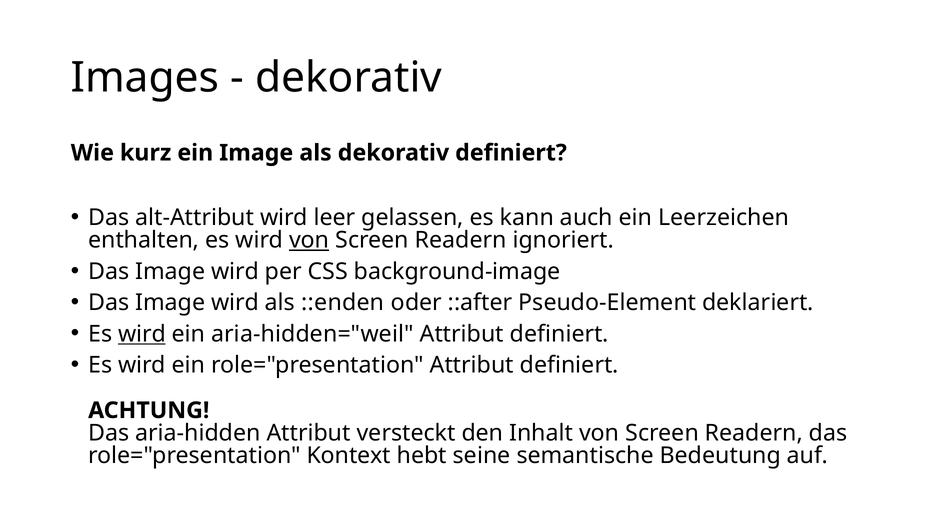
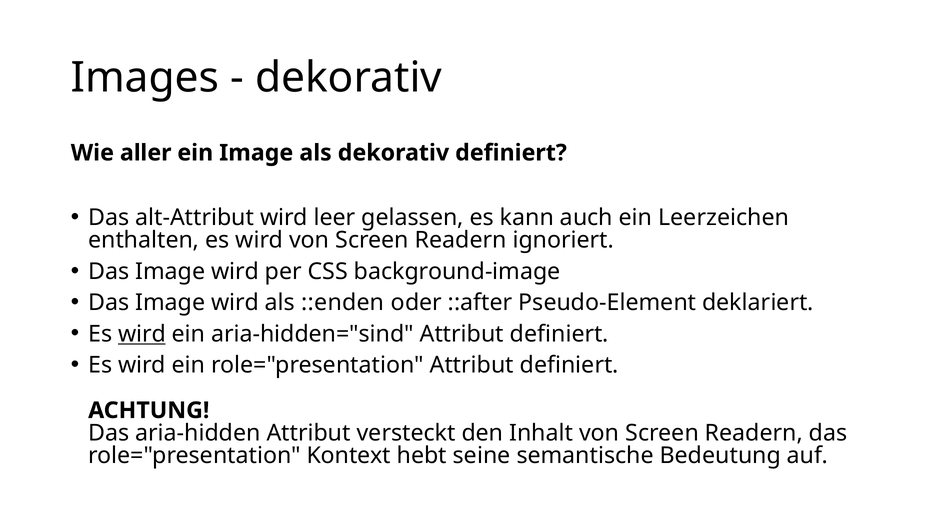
kurz: kurz -> aller
von at (309, 240) underline: present -> none
aria-hidden="weil: aria-hidden="weil -> aria-hidden="sind
